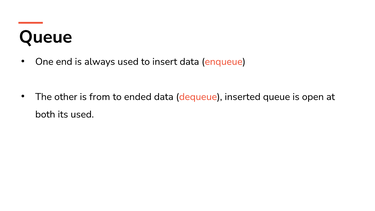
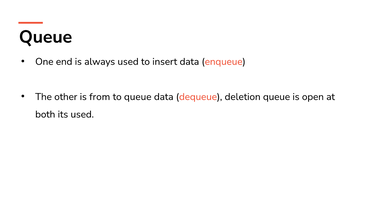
to ended: ended -> queue
inserted: inserted -> deletion
